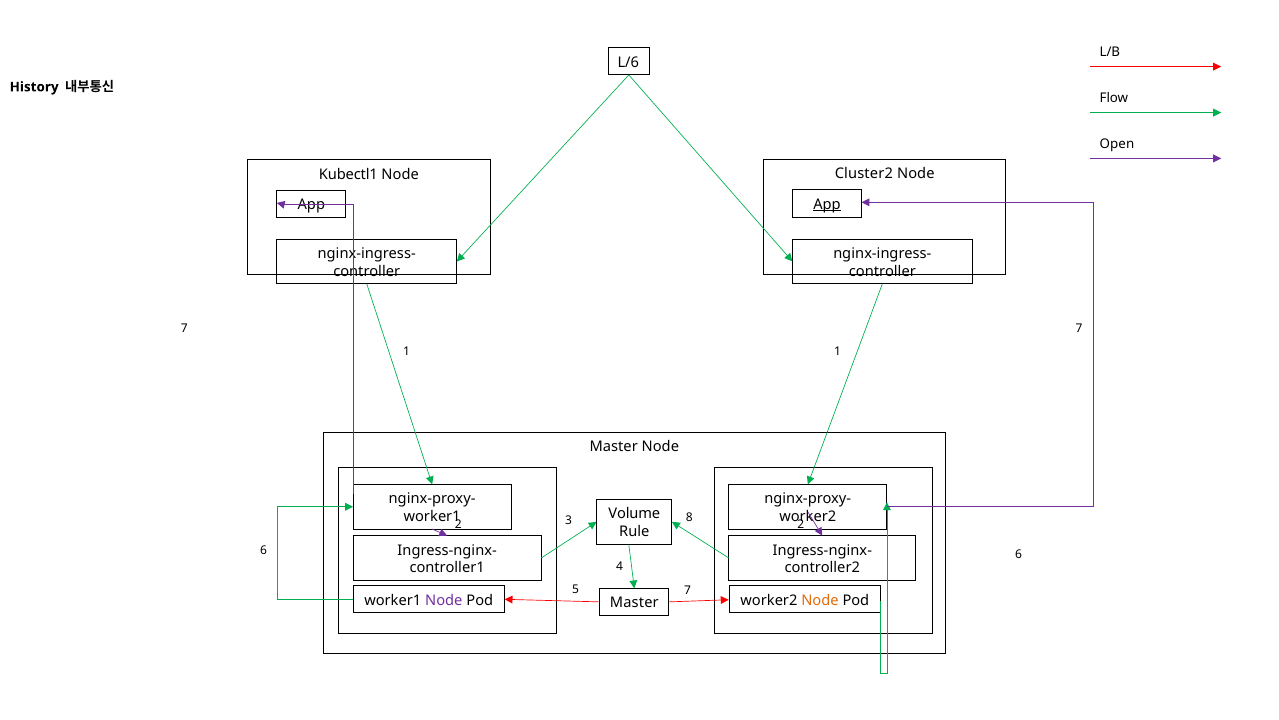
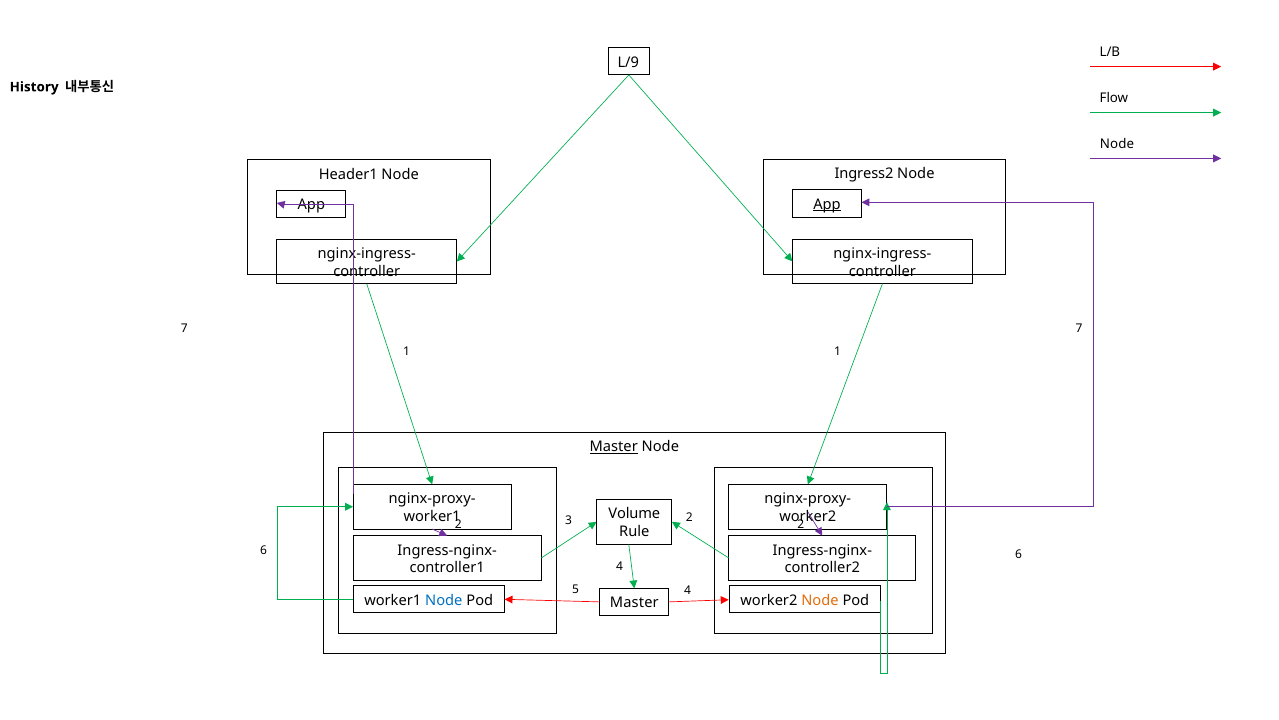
L/6: L/6 -> L/9
Open at (1117, 144): Open -> Node
Cluster2: Cluster2 -> Ingress2
Kubectl1: Kubectl1 -> Header1
Master at (614, 446) underline: none -> present
3 8: 8 -> 2
5 7: 7 -> 4
Node at (444, 600) colour: purple -> blue
